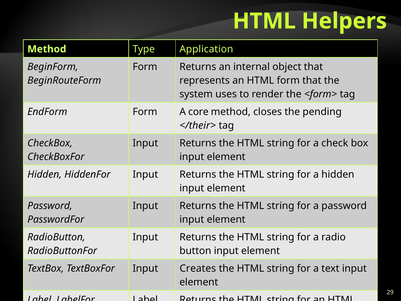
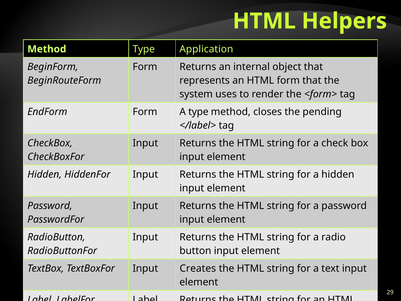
A core: core -> type
</their>: </their> -> </label>
